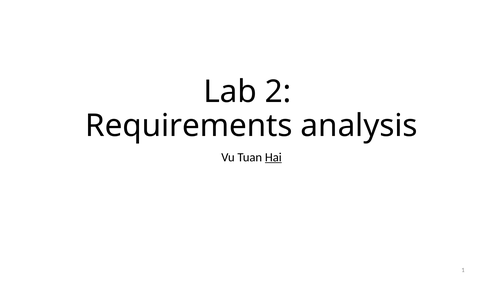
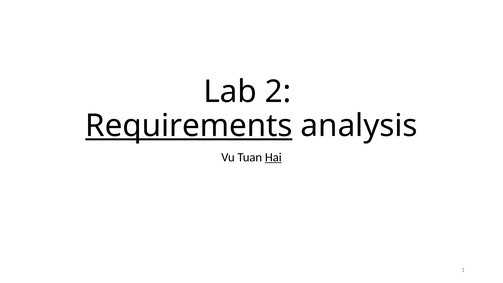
Requirements underline: none -> present
